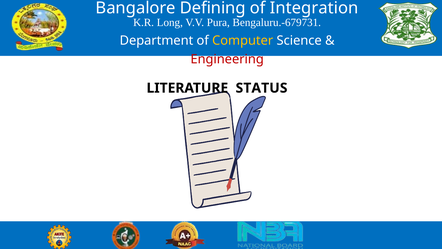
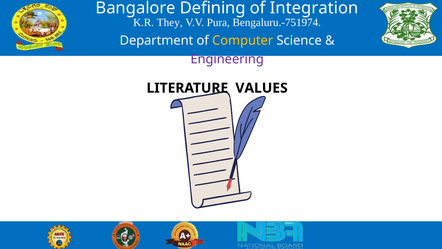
Long: Long -> They
Bengaluru.-679731: Bengaluru.-679731 -> Bengaluru.-751974
Engineering colour: red -> purple
STATUS: STATUS -> VALUES
